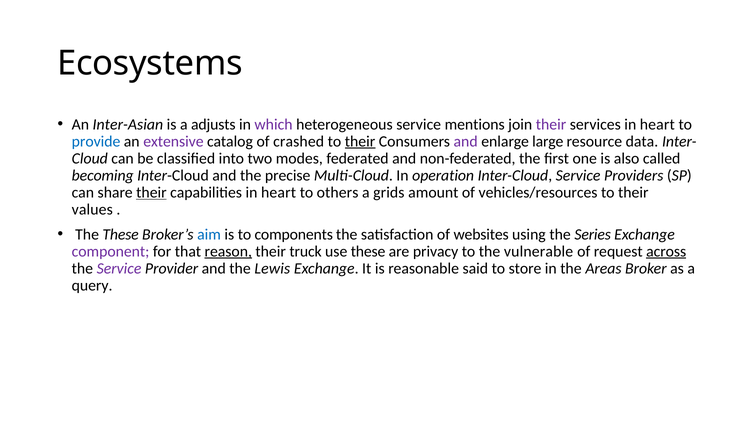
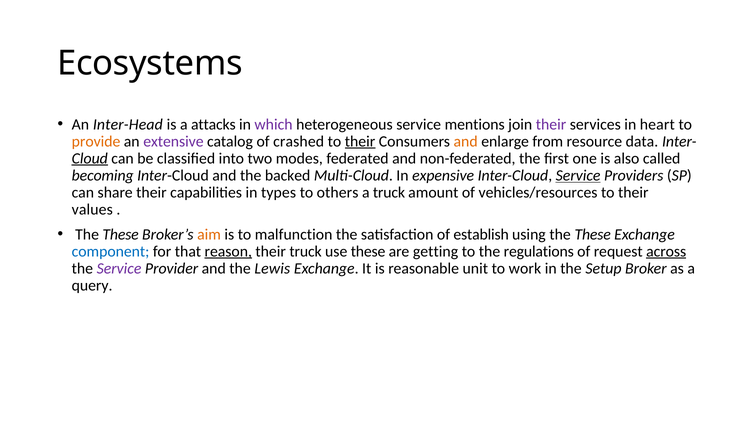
Inter-Asian: Inter-Asian -> Inter-Head
adjusts: adjusts -> attacks
provide colour: blue -> orange
and at (466, 141) colour: purple -> orange
large: large -> from
Cloud underline: none -> present
precise: precise -> backed
operation: operation -> expensive
Service at (578, 175) underline: none -> present
their at (151, 192) underline: present -> none
capabilities in heart: heart -> types
a grids: grids -> truck
aim colour: blue -> orange
components: components -> malfunction
websites: websites -> establish
using the Series: Series -> These
component colour: purple -> blue
privacy: privacy -> getting
vulnerable: vulnerable -> regulations
said: said -> unit
store: store -> work
Areas: Areas -> Setup
